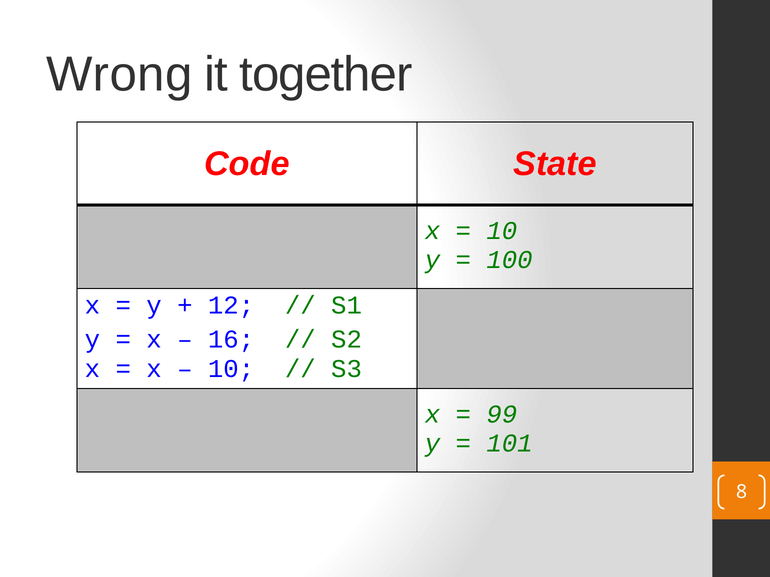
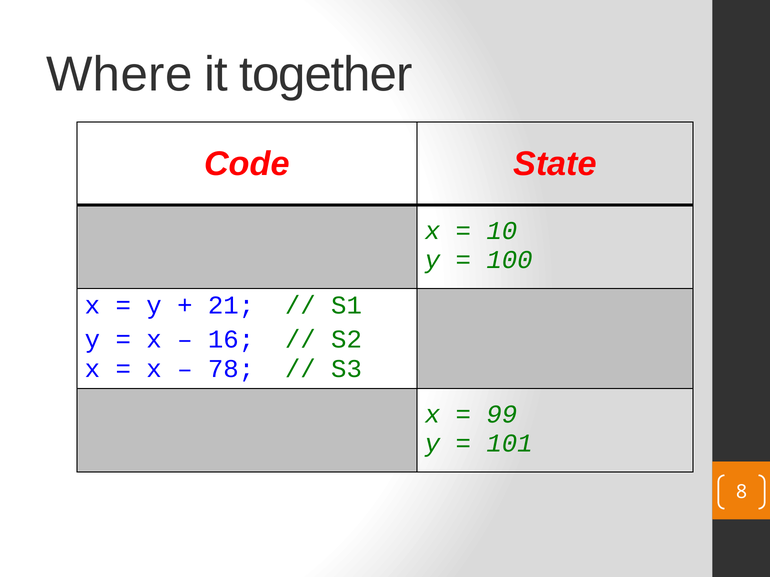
Wrong: Wrong -> Where
12: 12 -> 21
10 at (231, 369): 10 -> 78
